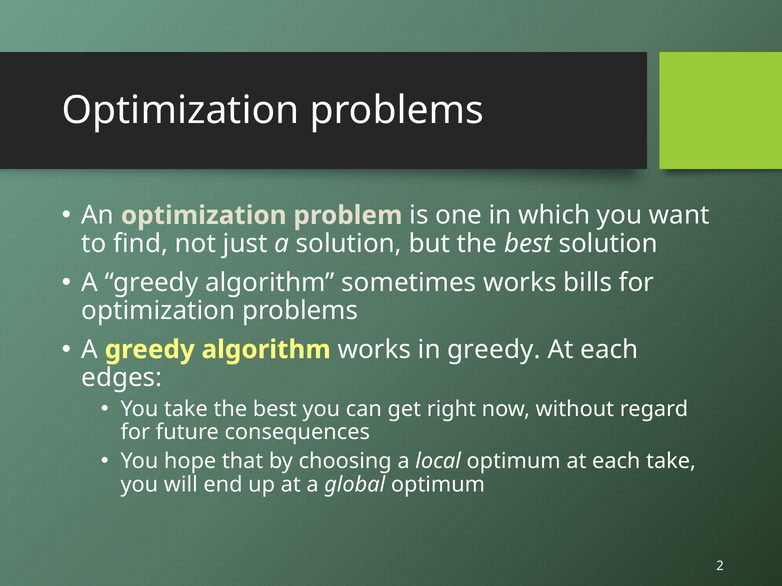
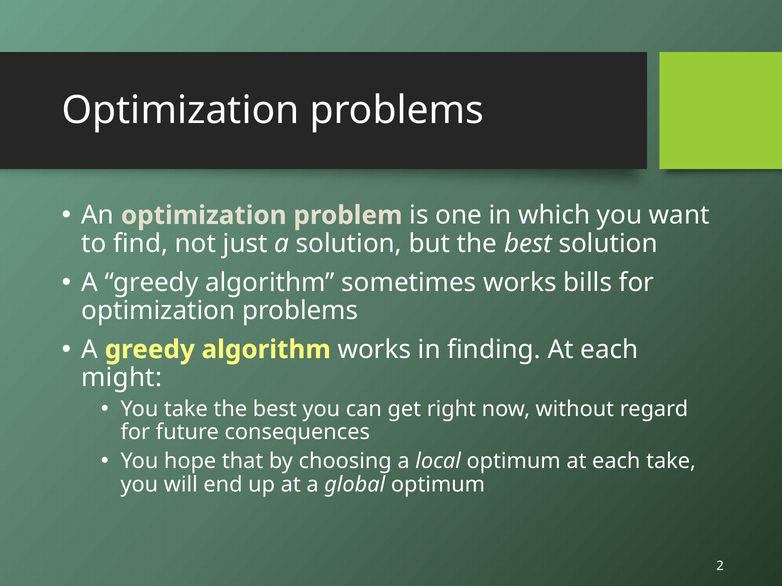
in greedy: greedy -> finding
edges: edges -> might
